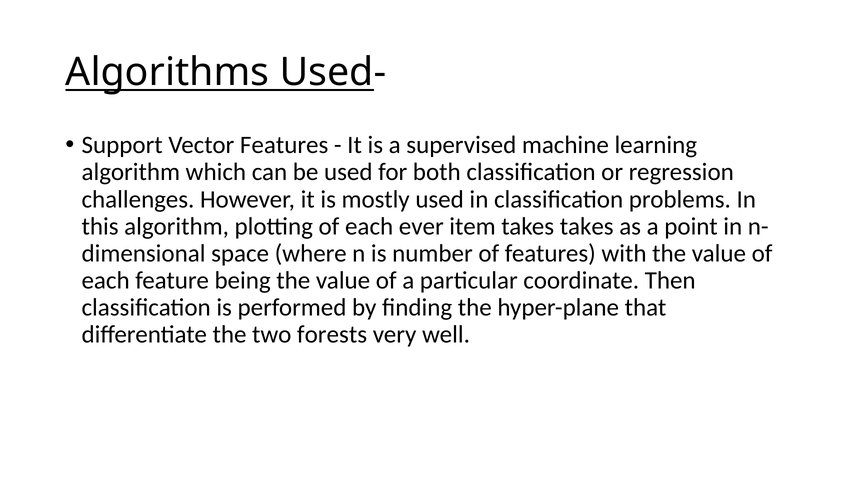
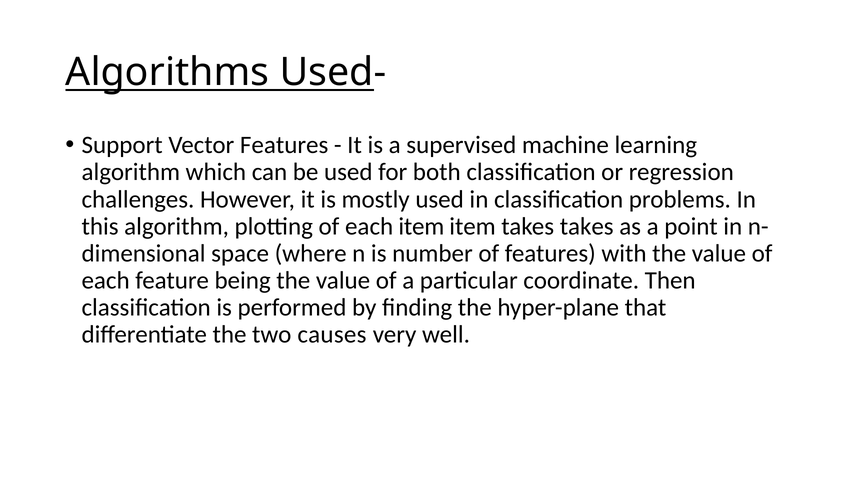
each ever: ever -> item
forests: forests -> causes
